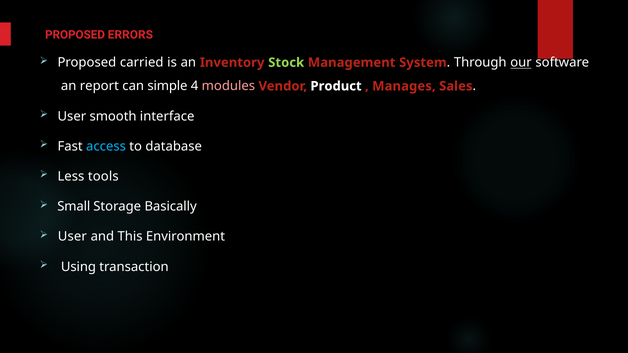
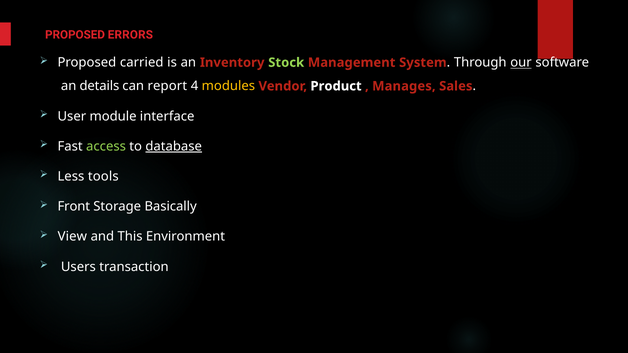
report: report -> details
simple: simple -> report
modules colour: pink -> yellow
smooth: smooth -> module
access colour: light blue -> light green
database underline: none -> present
Small: Small -> Front
User at (72, 237): User -> View
Using: Using -> Users
